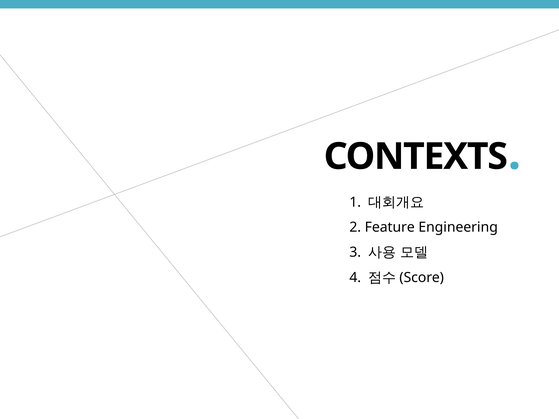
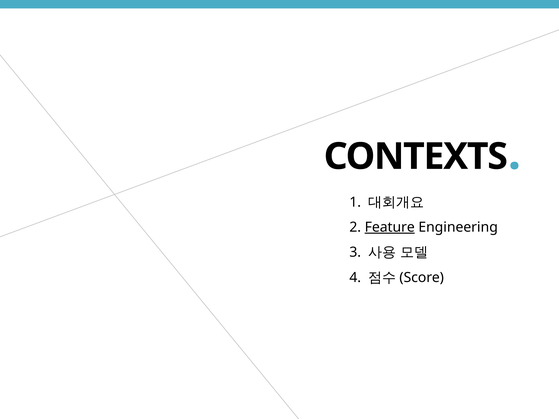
Feature underline: none -> present
